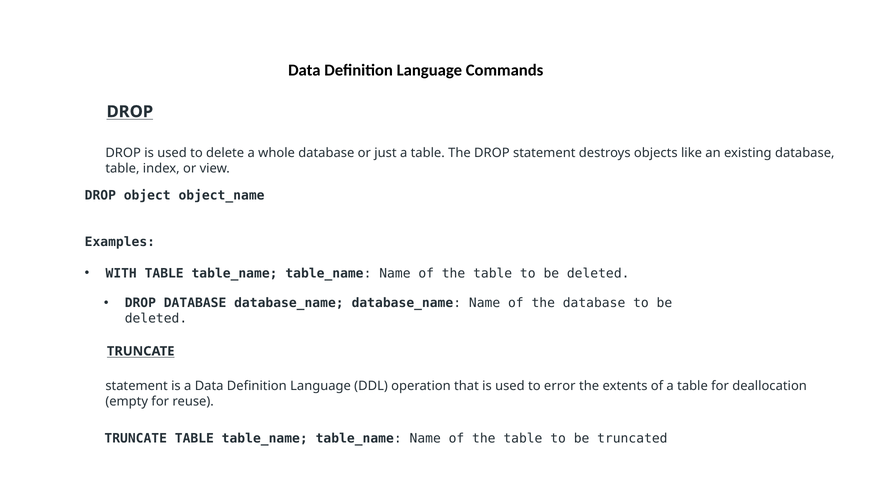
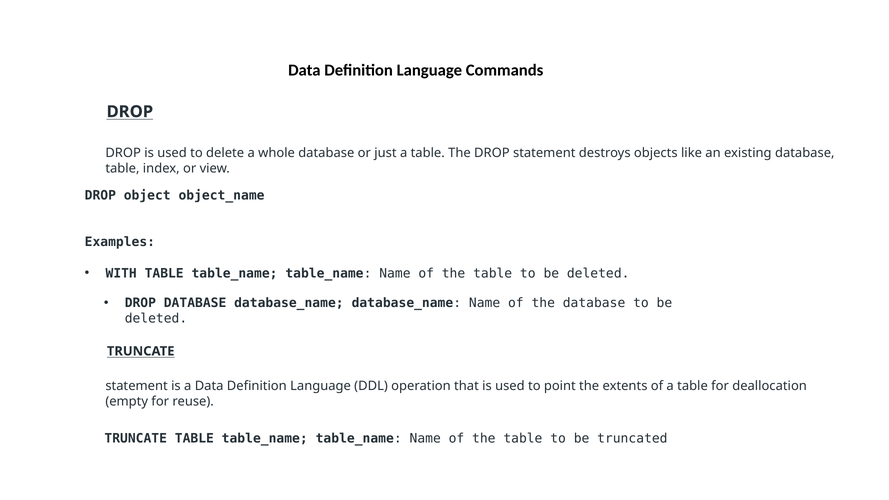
error: error -> point
